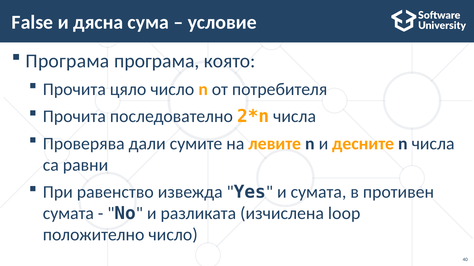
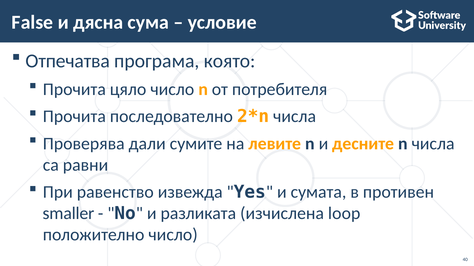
Програма at (68, 61): Програма -> Отпечатва
сумата at (68, 214): сумата -> smaller
